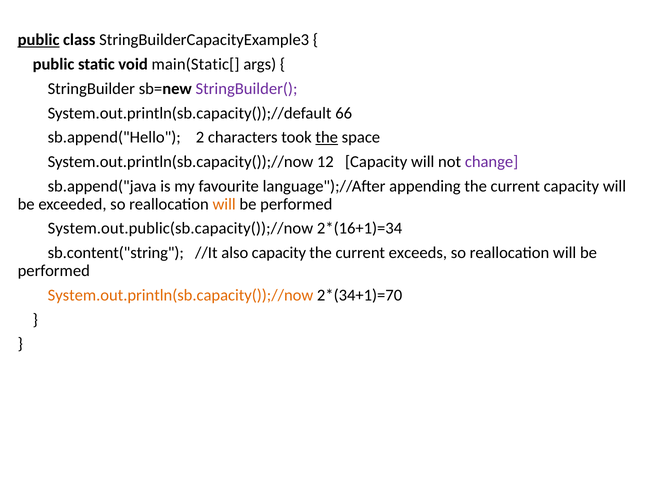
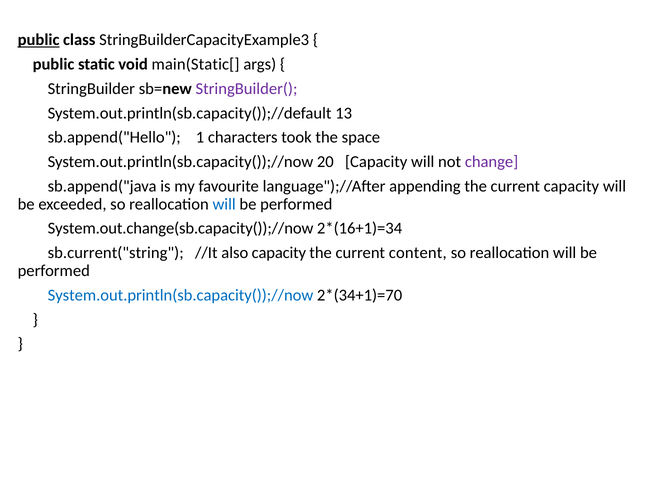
66: 66 -> 13
2: 2 -> 1
the at (327, 137) underline: present -> none
12: 12 -> 20
will at (224, 204) colour: orange -> blue
System.out.public(sb.capacity());//now: System.out.public(sb.capacity());//now -> System.out.change(sb.capacity());//now
sb.content("string: sb.content("string -> sb.current("string
exceeds: exceeds -> content
System.out.println(sb.capacity());//now at (180, 295) colour: orange -> blue
